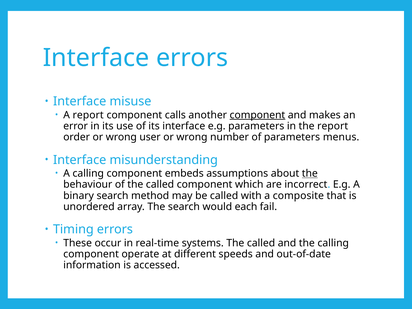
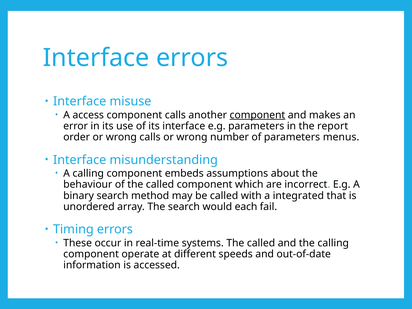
A report: report -> access
wrong user: user -> calls
the at (310, 173) underline: present -> none
composite: composite -> integrated
